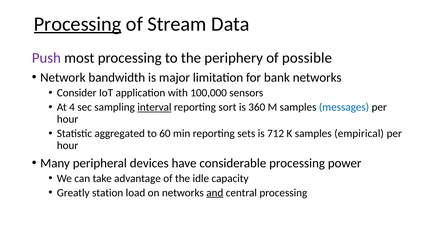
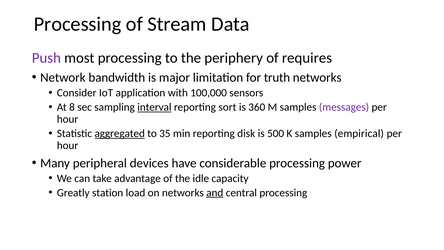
Processing at (78, 24) underline: present -> none
possible: possible -> requires
bank: bank -> truth
4: 4 -> 8
messages colour: blue -> purple
aggregated underline: none -> present
60: 60 -> 35
sets: sets -> disk
712: 712 -> 500
